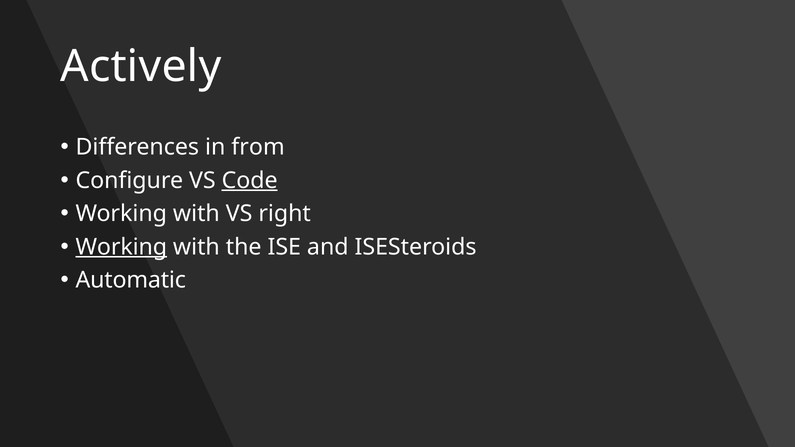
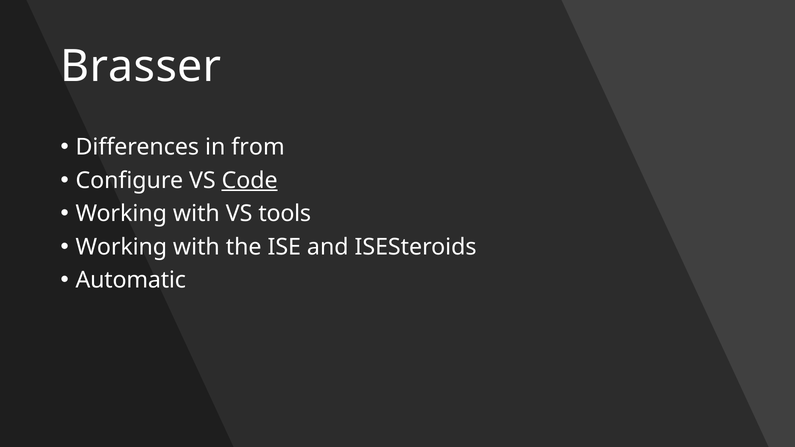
Actively: Actively -> Brasser
right: right -> tools
Working at (121, 247) underline: present -> none
